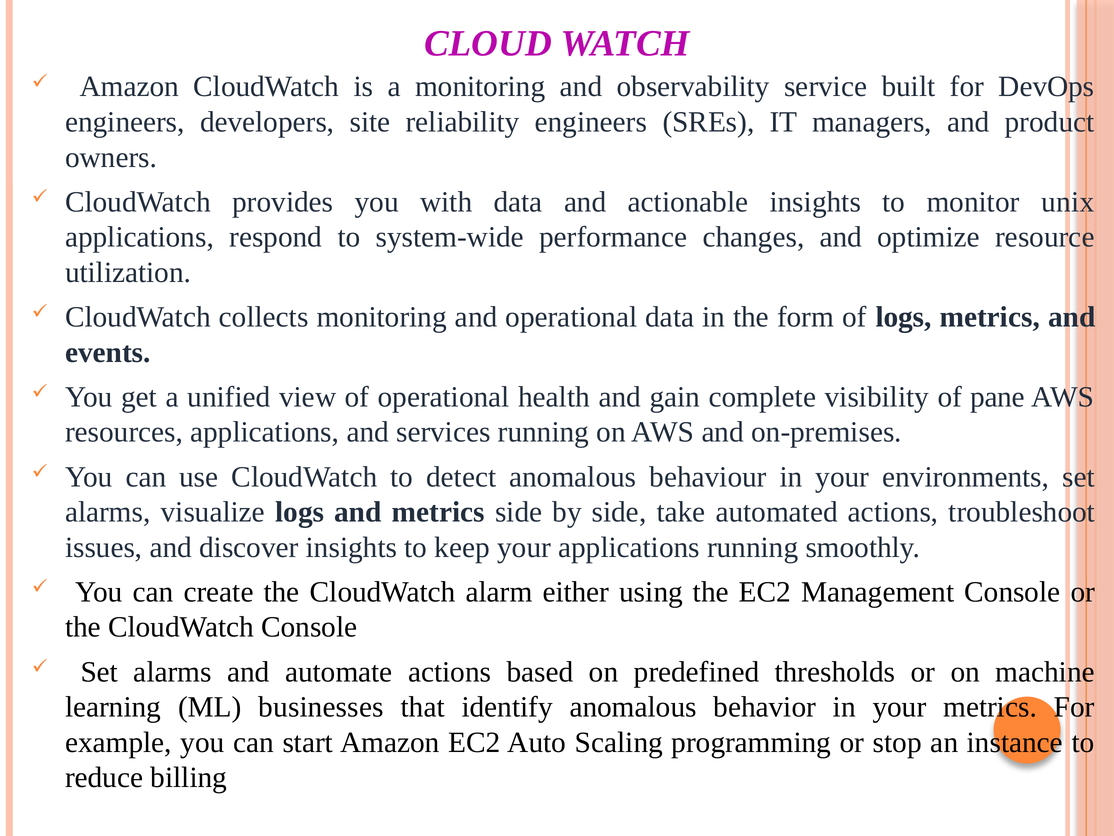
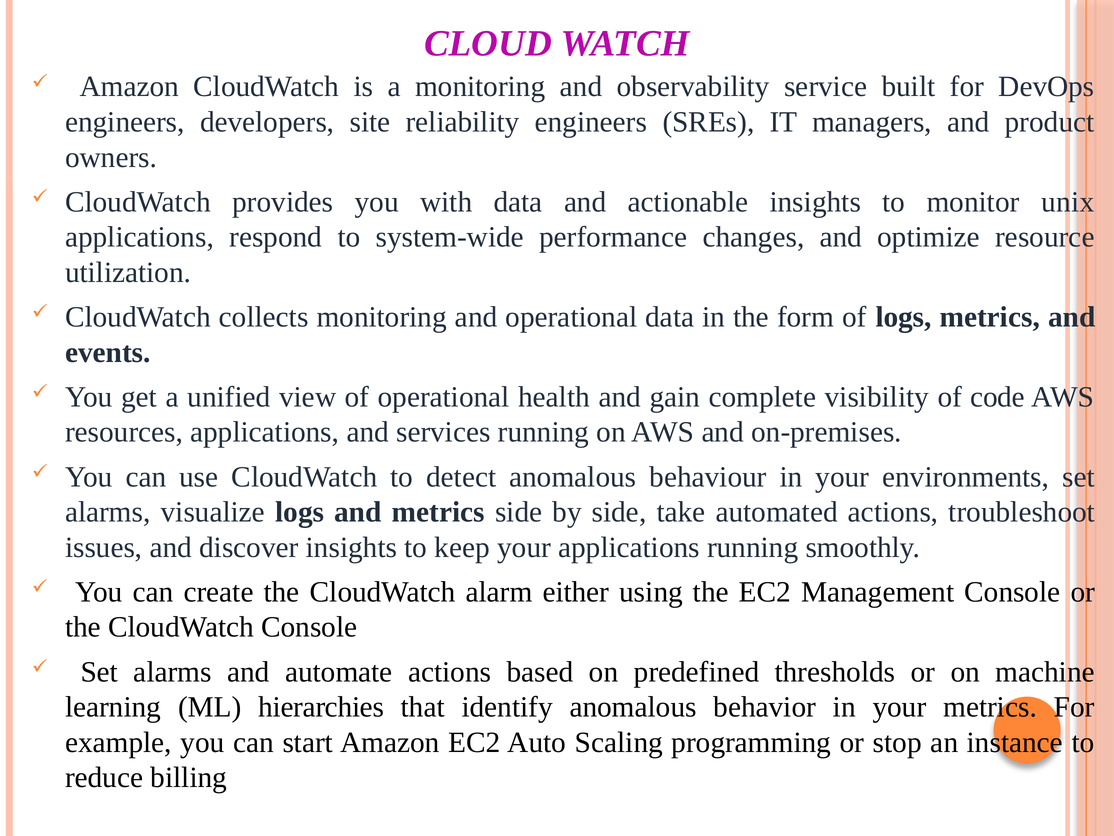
pane: pane -> code
businesses: businesses -> hierarchies
